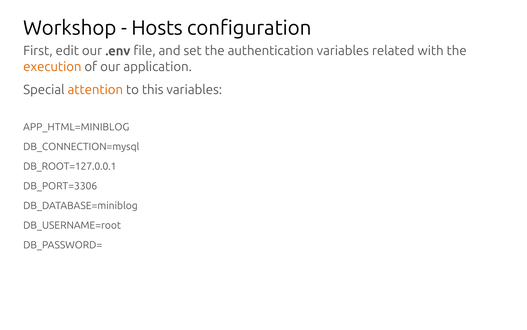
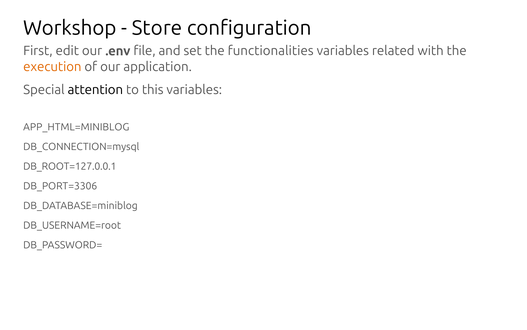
Hosts: Hosts -> Store
authentication: authentication -> functionalities
attention colour: orange -> black
